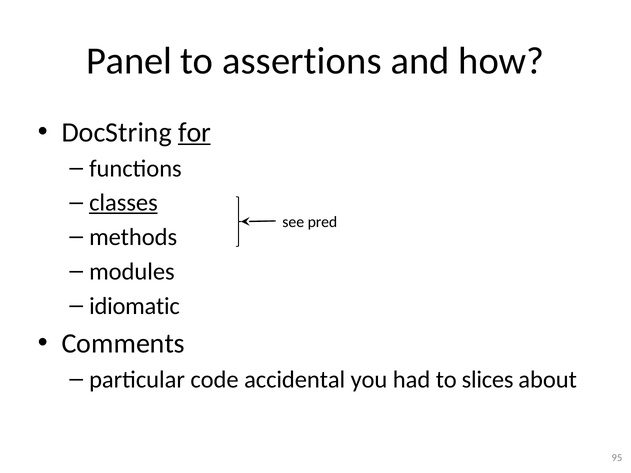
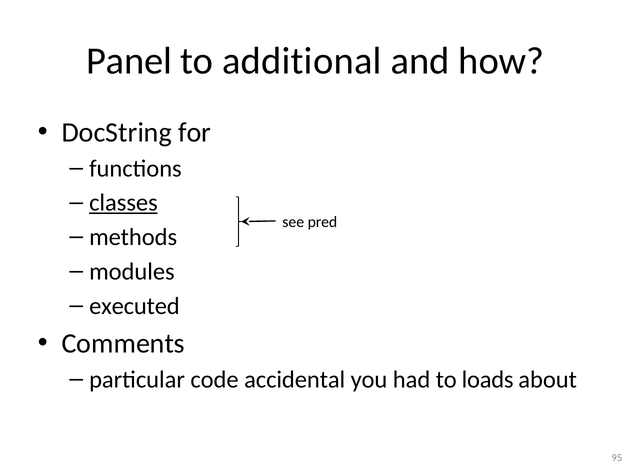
assertions: assertions -> additional
for underline: present -> none
idiomatic: idiomatic -> executed
slices: slices -> loads
